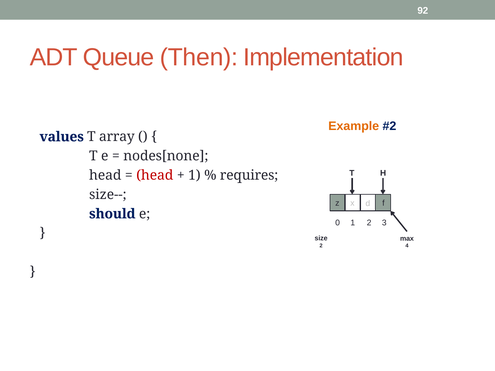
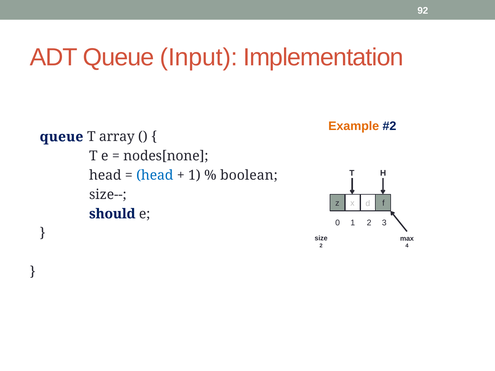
Then: Then -> Input
values at (62, 137): values -> queue
head at (155, 175) colour: red -> blue
requires: requires -> boolean
